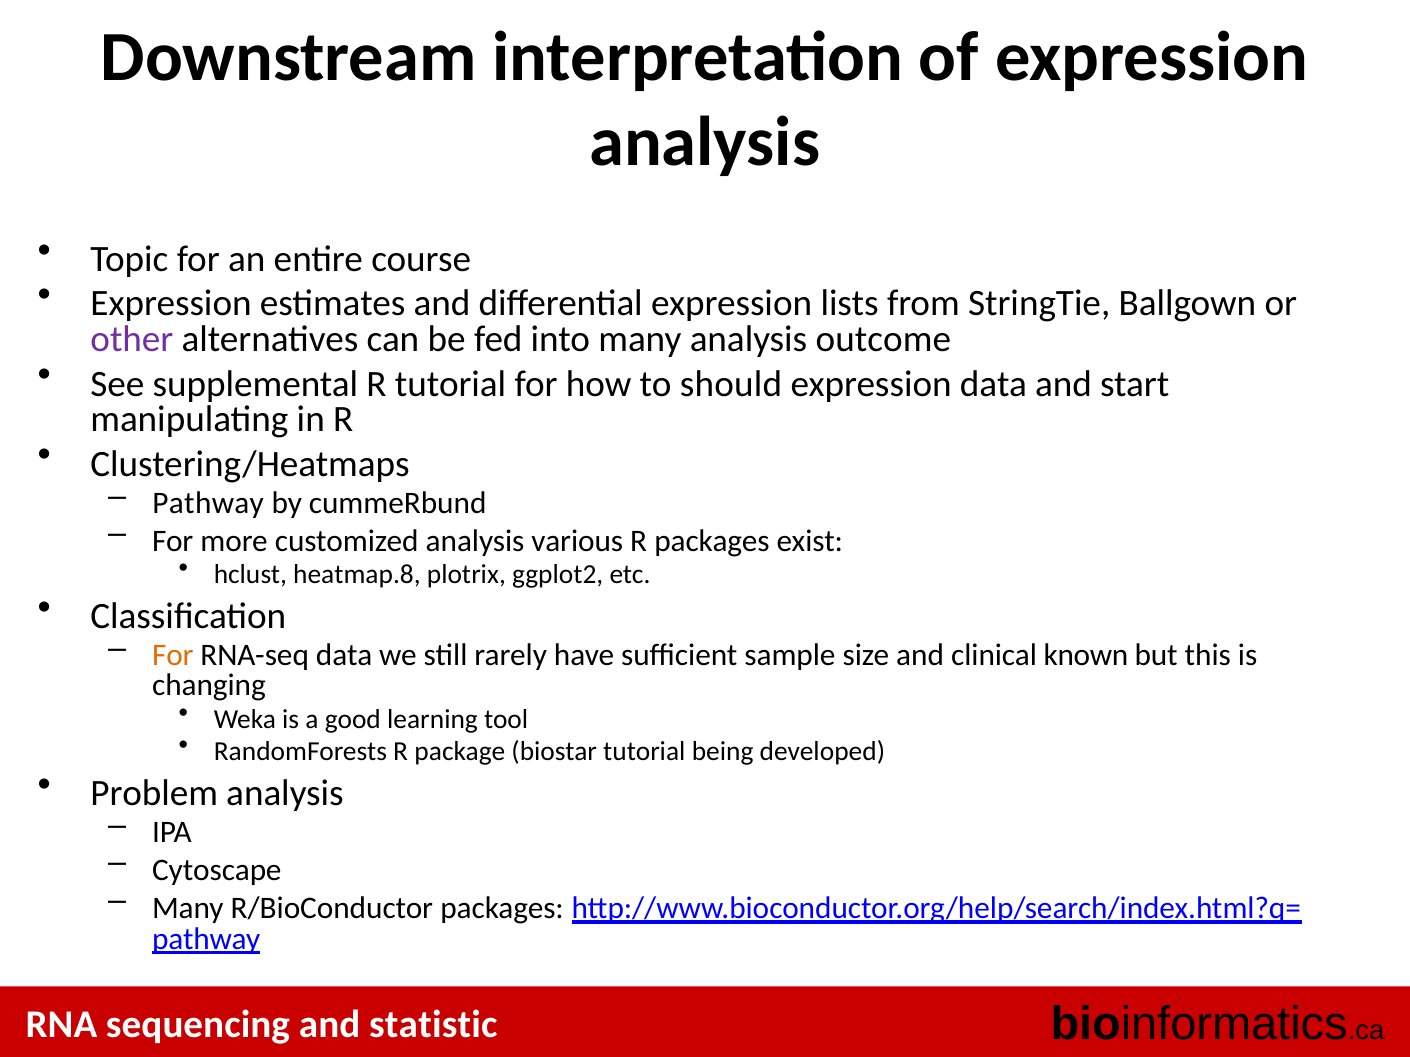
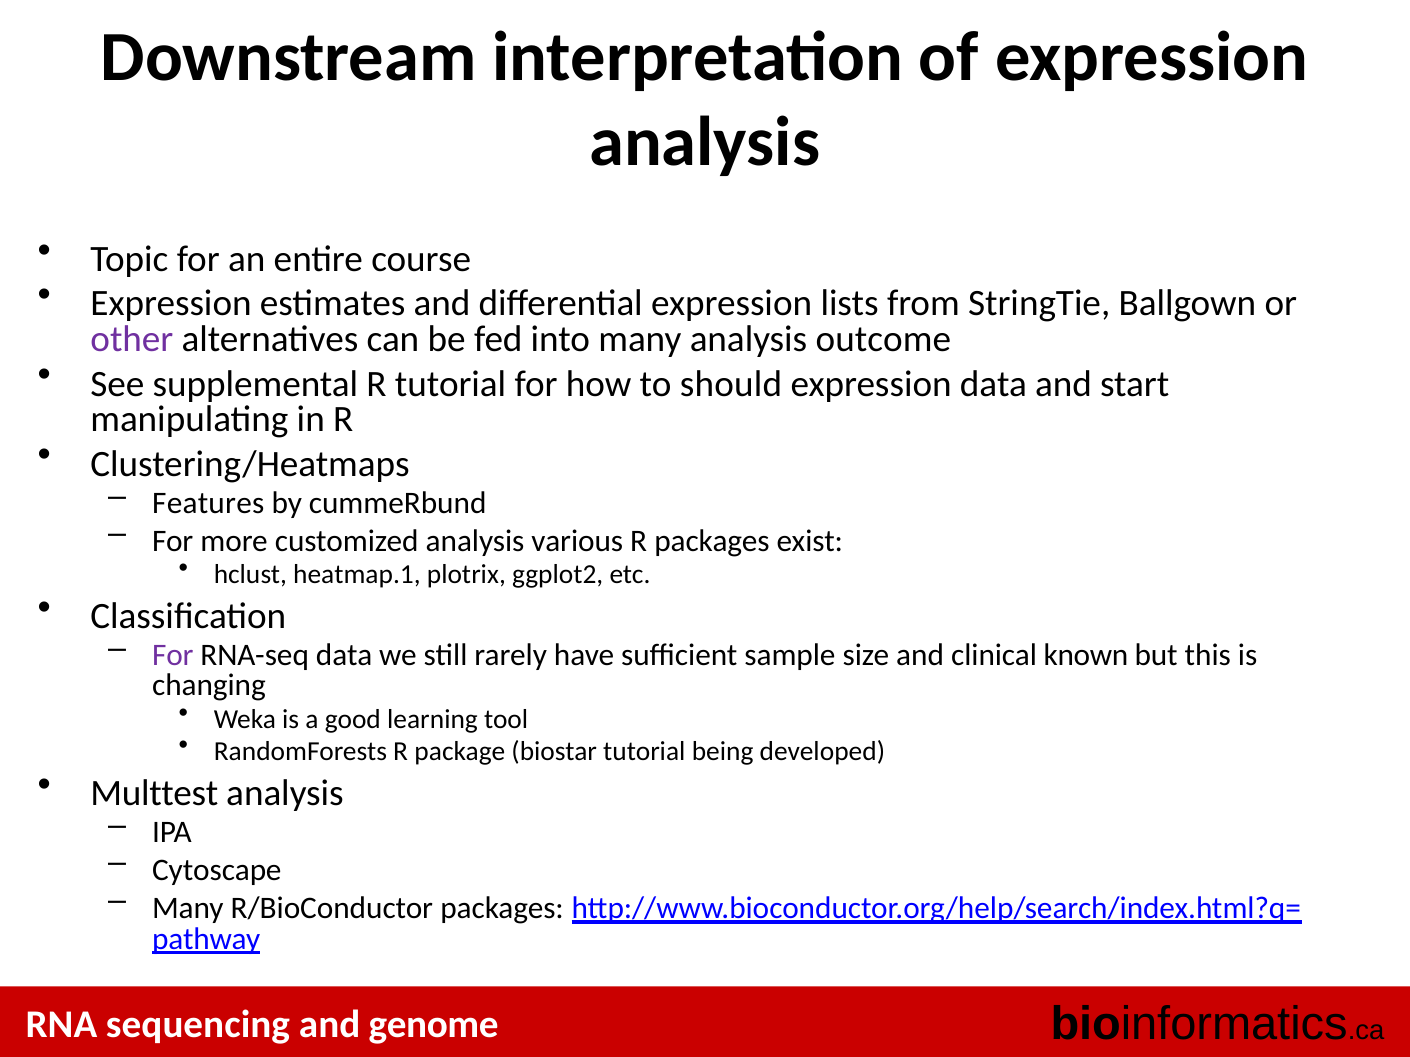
Pathway at (208, 504): Pathway -> Features
heatmap.8: heatmap.8 -> heatmap.1
For at (173, 656) colour: orange -> purple
Problem: Problem -> Multtest
statistic: statistic -> genome
